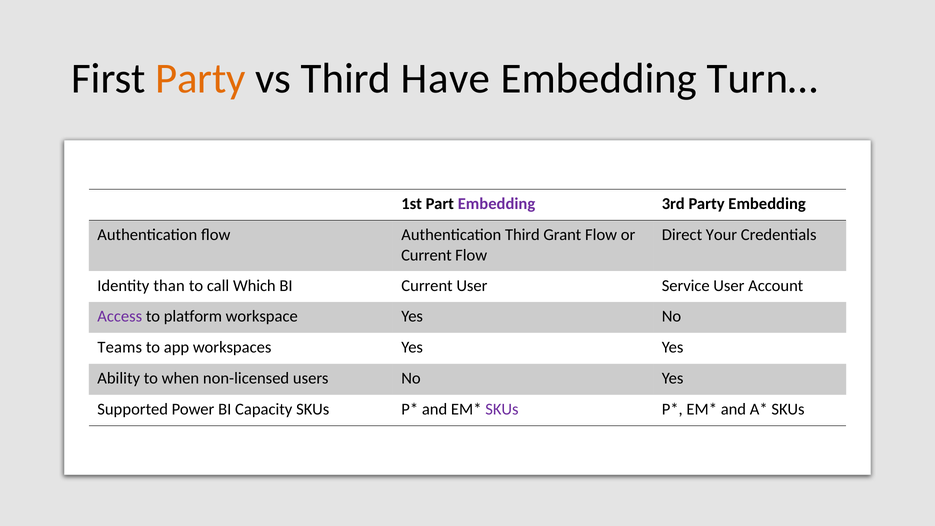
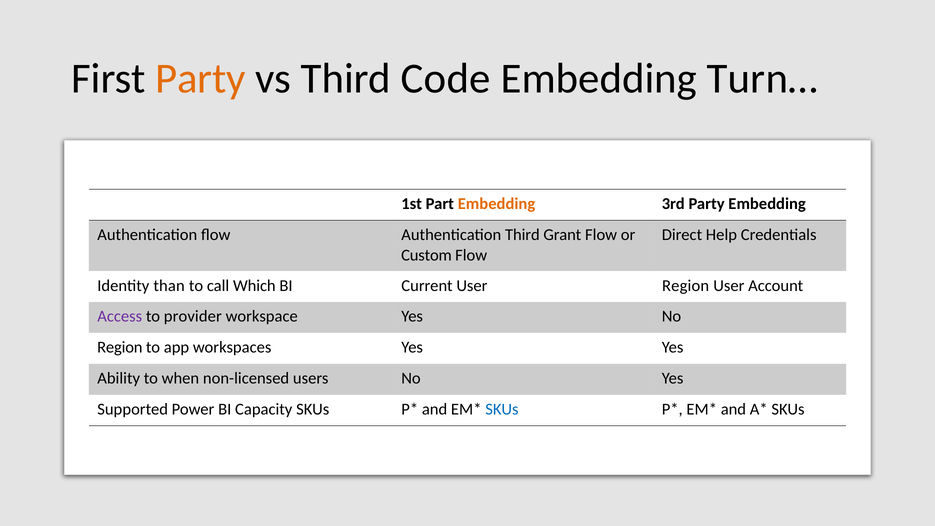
Have: Have -> Code
Embedding at (497, 204) colour: purple -> orange
Your: Your -> Help
Current at (426, 255): Current -> Custom
User Service: Service -> Region
platform: platform -> provider
Teams at (120, 347): Teams -> Region
SKUs at (502, 409) colour: purple -> blue
